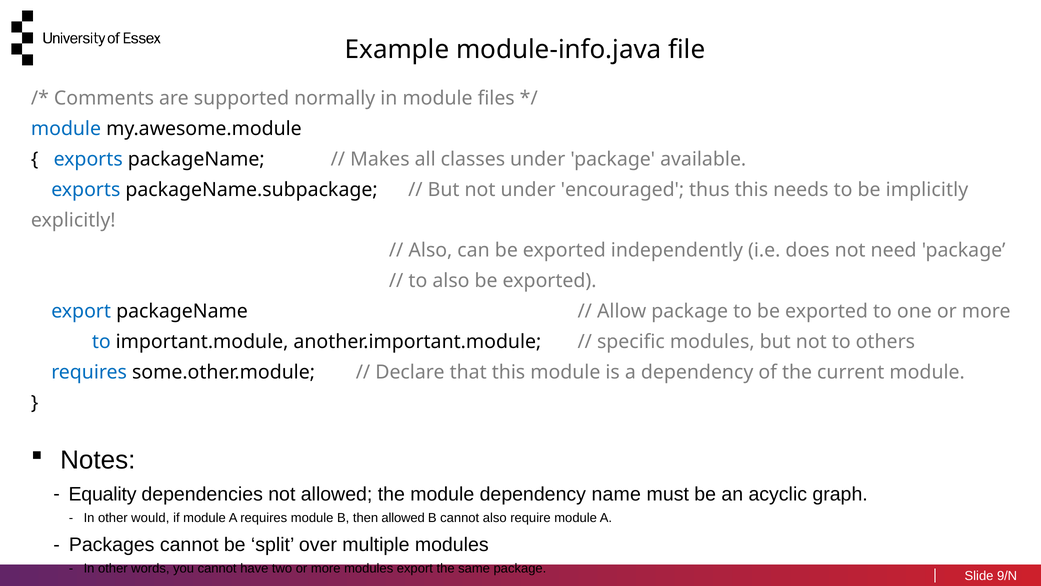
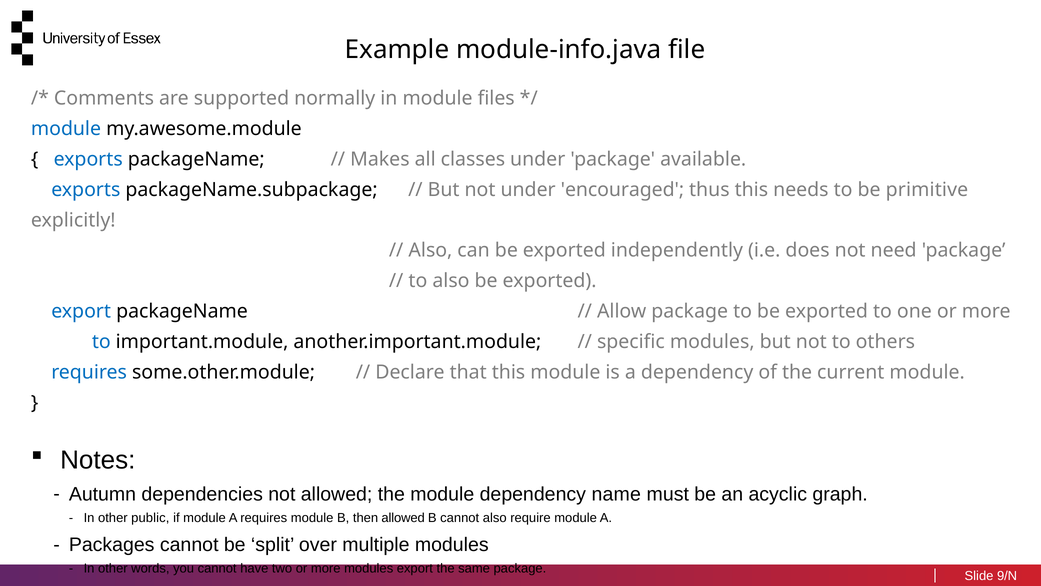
implicitly: implicitly -> primitive
Equality: Equality -> Autumn
would: would -> public
